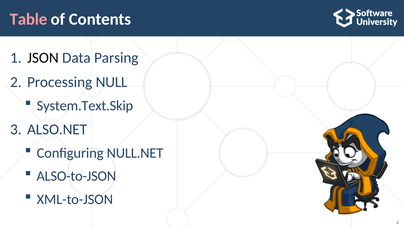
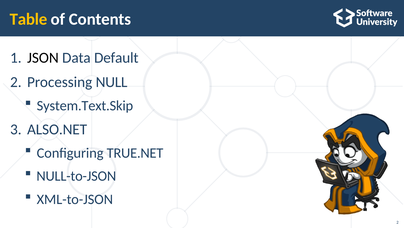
Table colour: pink -> yellow
Parsing: Parsing -> Default
NULL.NET: NULL.NET -> TRUE.NET
ALSO-to-JSON: ALSO-to-JSON -> NULL-to-JSON
